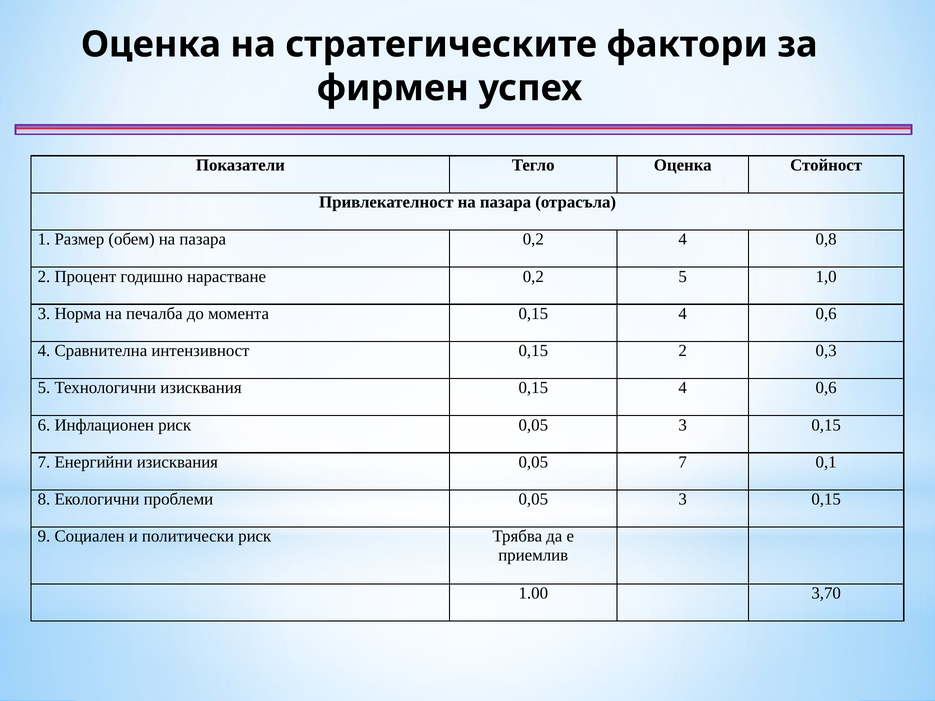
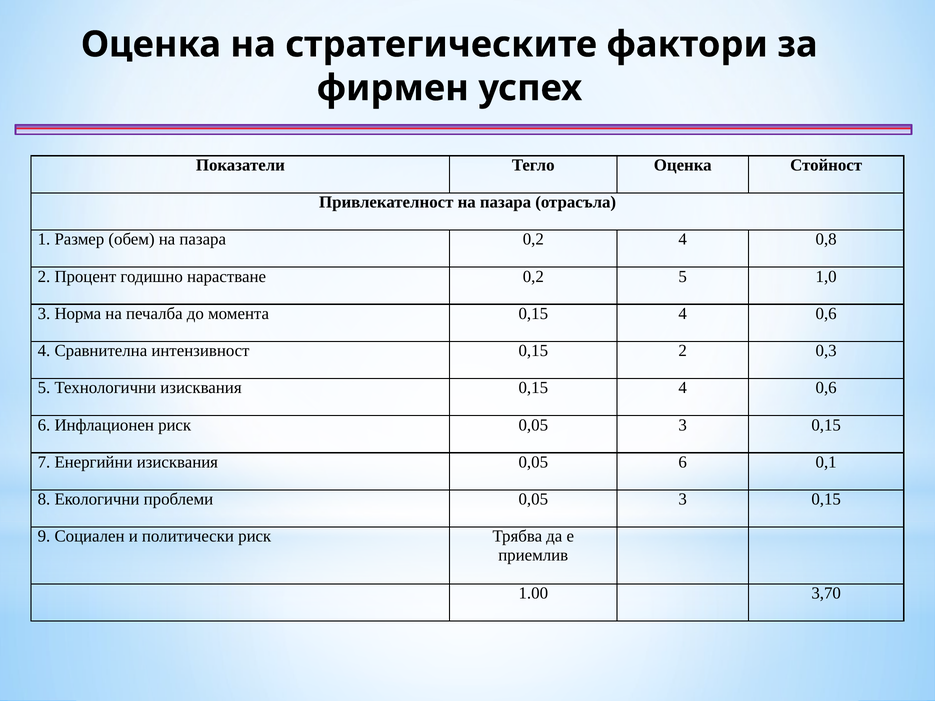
0,05 7: 7 -> 6
